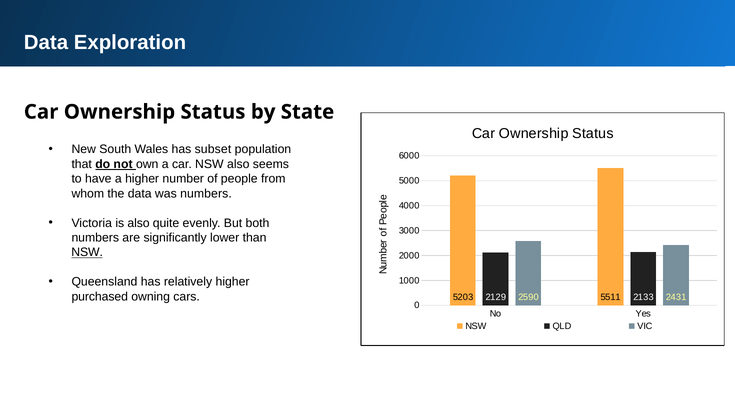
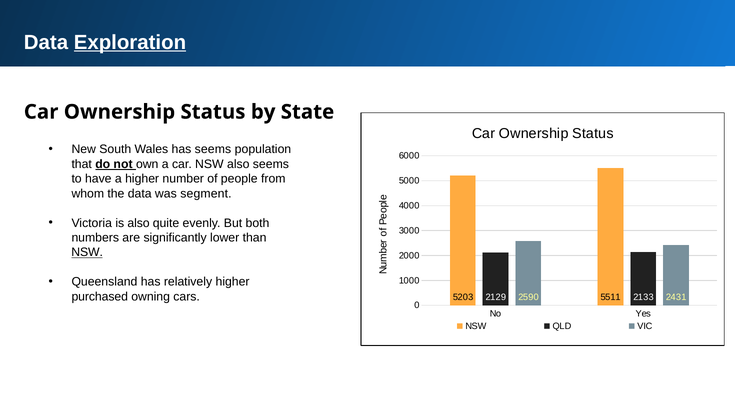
Exploration underline: none -> present
has subset: subset -> seems
was numbers: numbers -> segment
